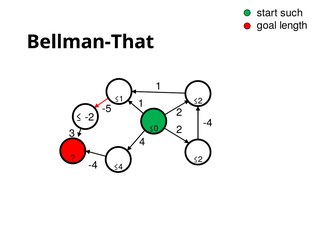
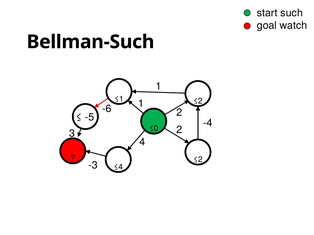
length: length -> watch
Bellman-That: Bellman-That -> Bellman-Such
-5: -5 -> -6
-2: -2 -> -5
-4 at (93, 166): -4 -> -3
